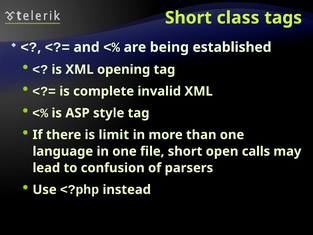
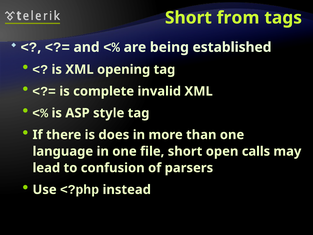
class: class -> from
limit: limit -> does
